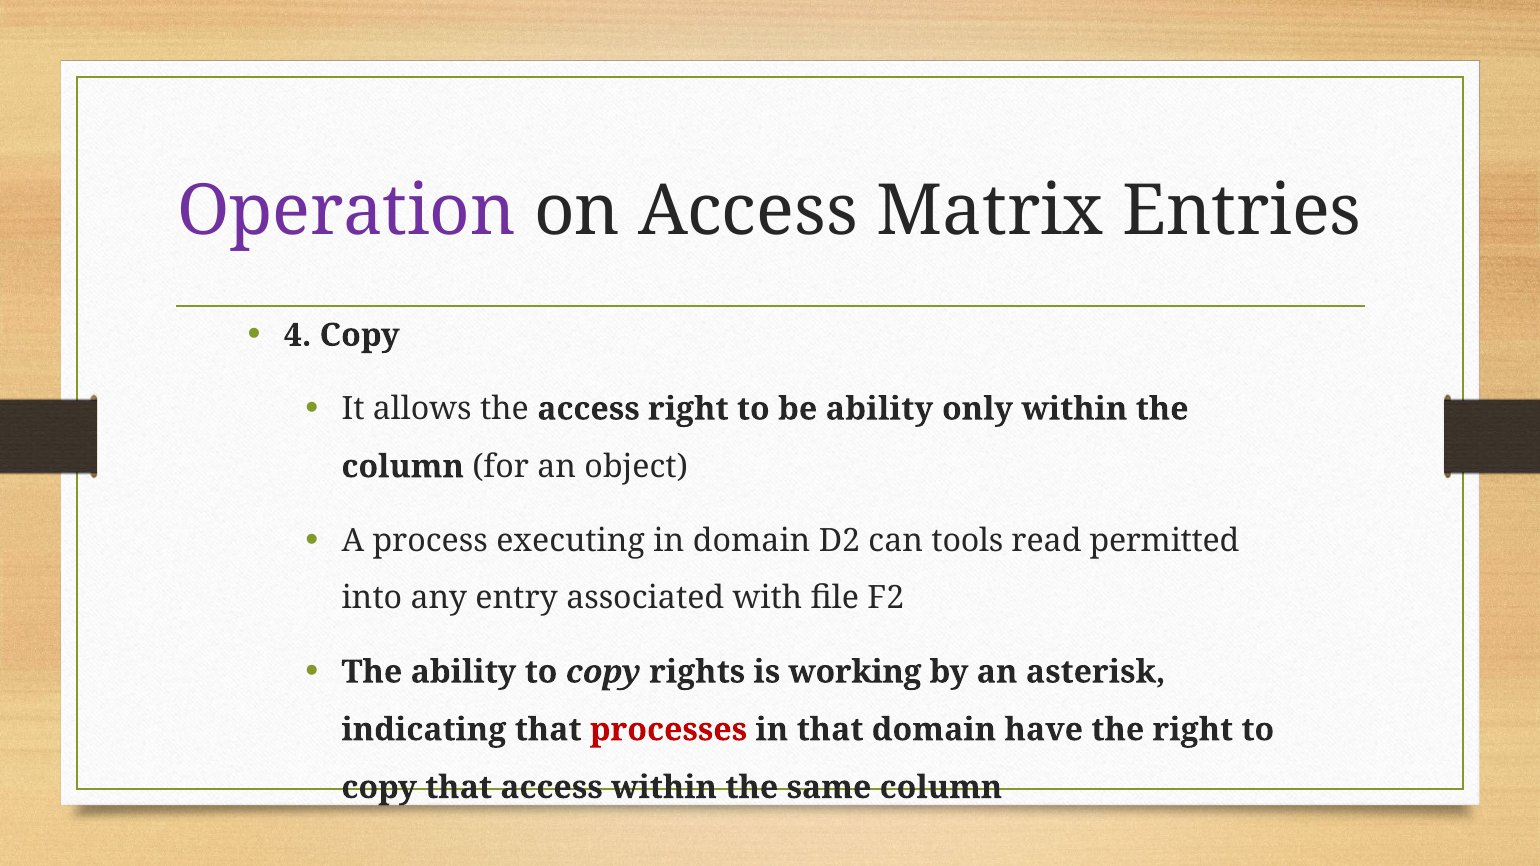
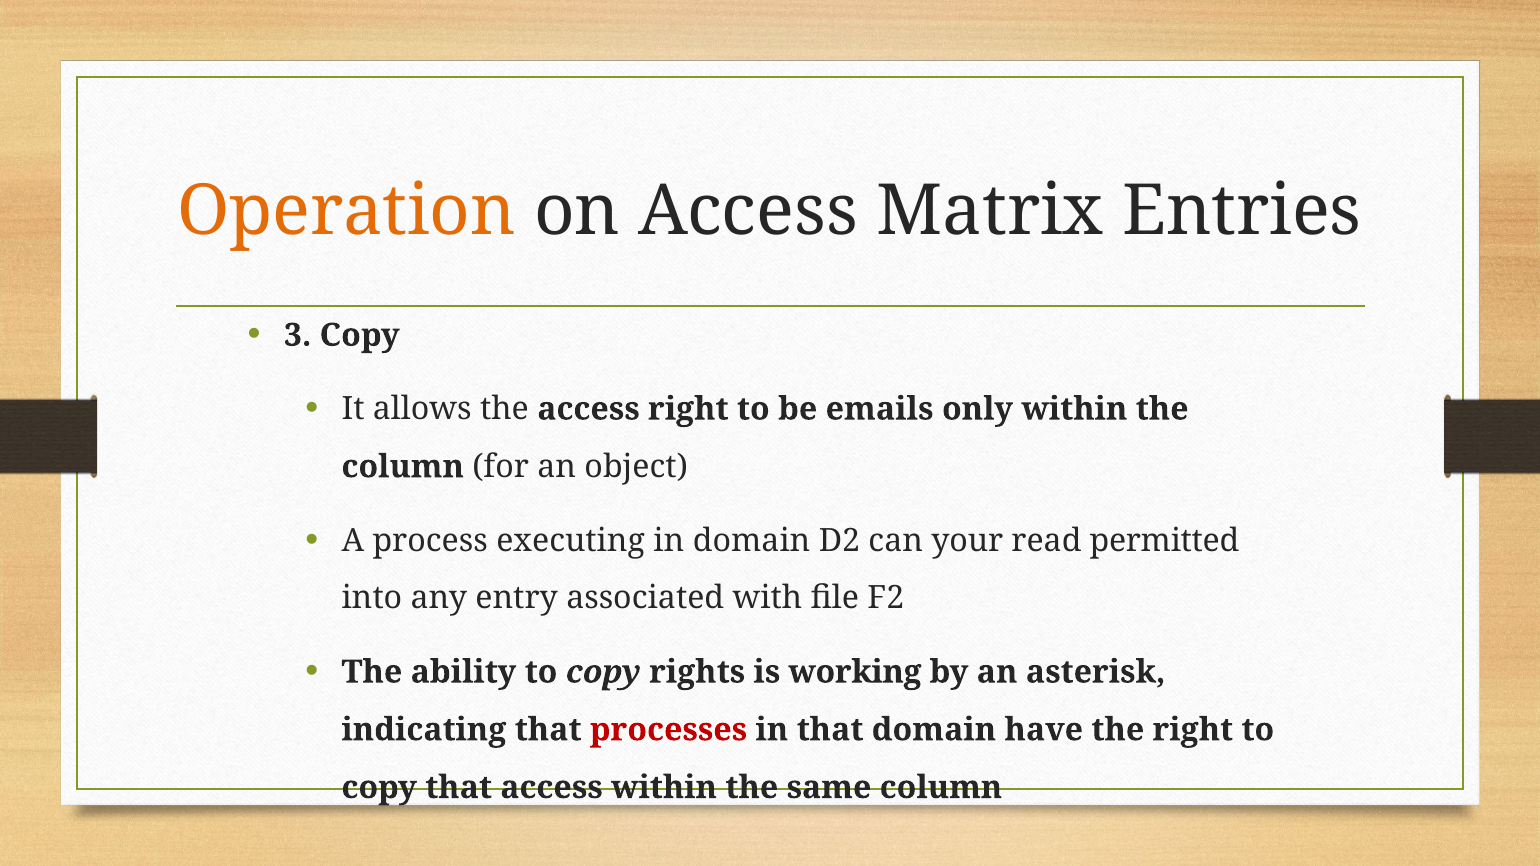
Operation colour: purple -> orange
4: 4 -> 3
be ability: ability -> emails
tools: tools -> your
